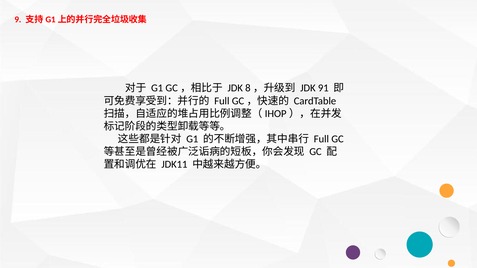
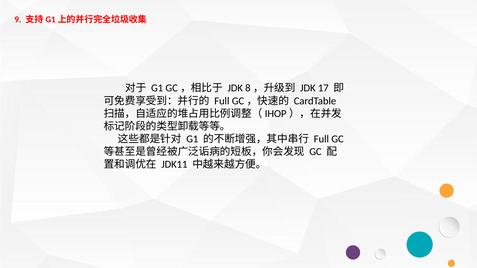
91: 91 -> 17
